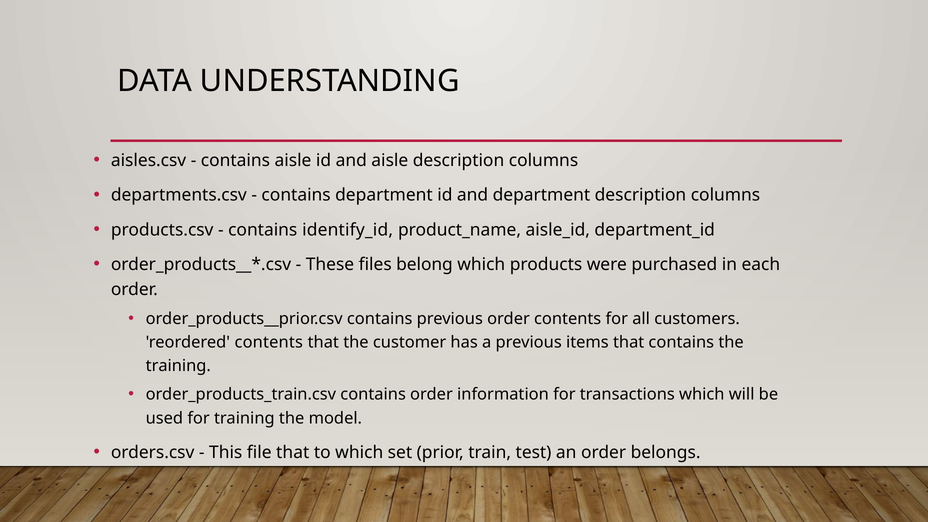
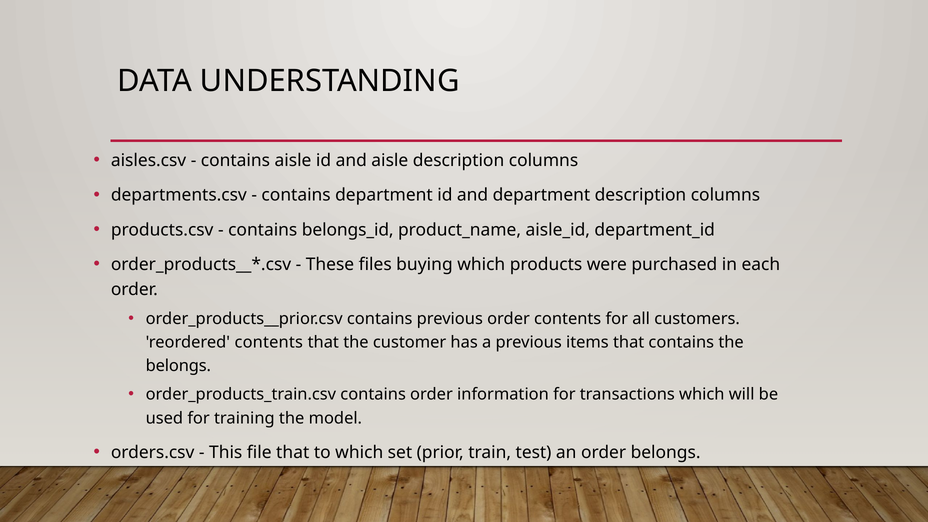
identify_id: identify_id -> belongs_id
belong: belong -> buying
training at (178, 366): training -> belongs
